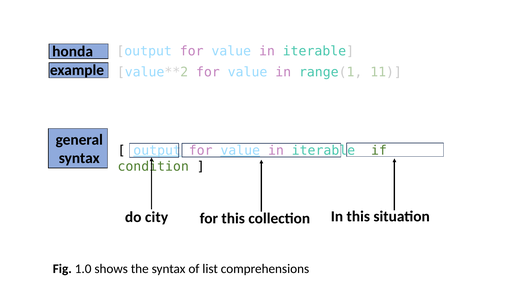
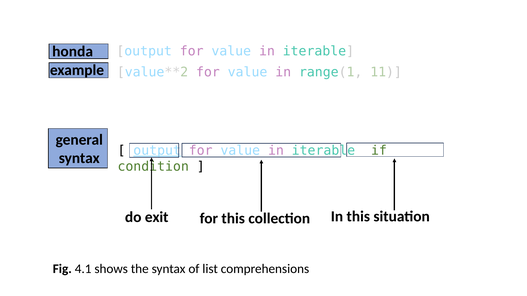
value at (240, 151) underline: present -> none
city: city -> exit
1.0: 1.0 -> 4.1
